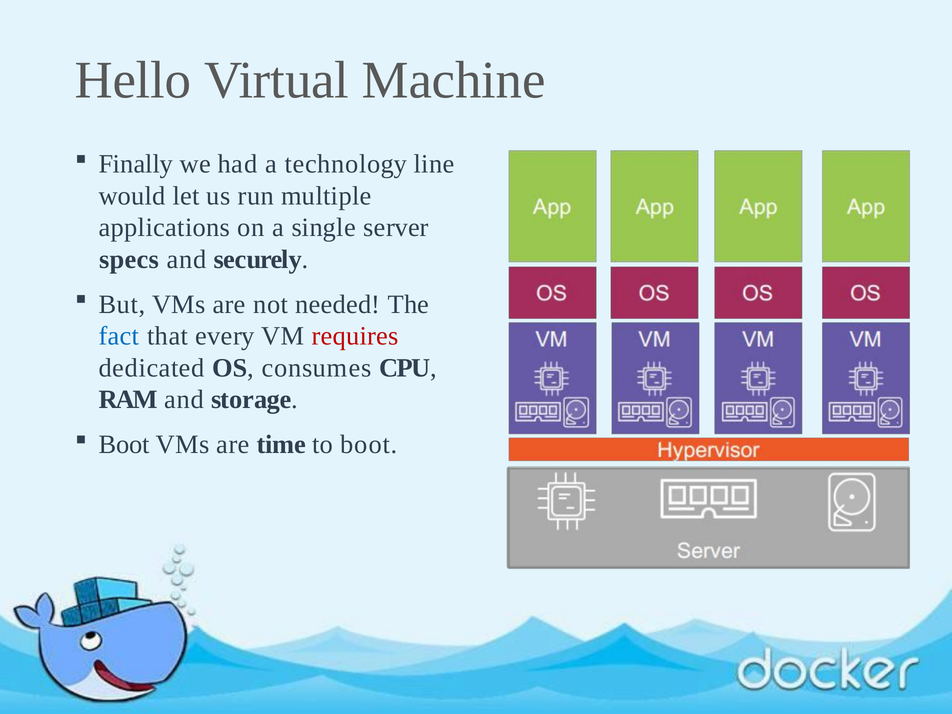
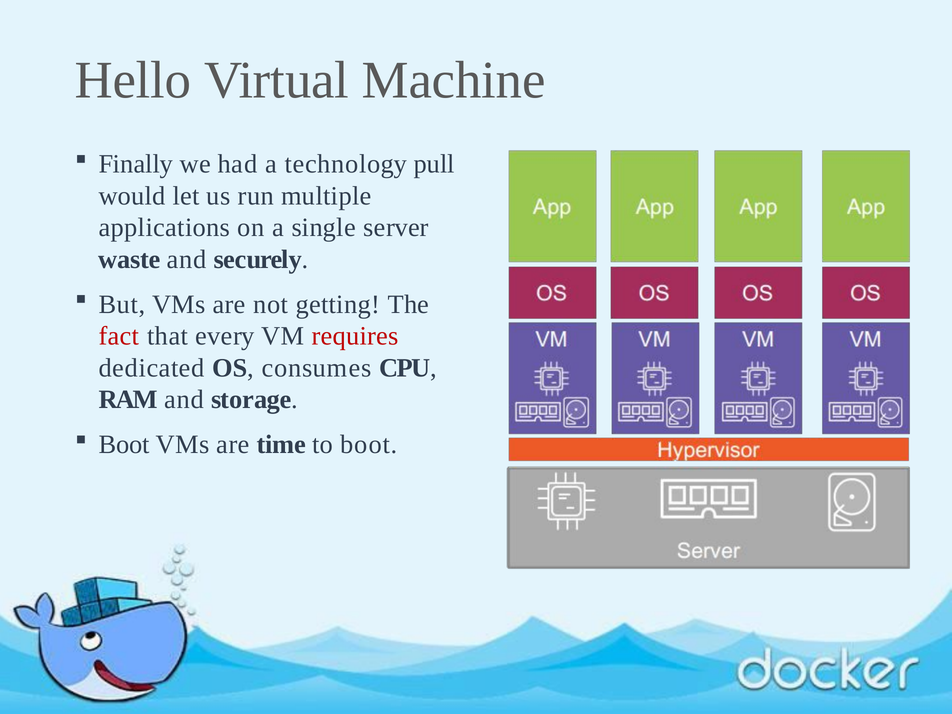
line: line -> pull
specs: specs -> waste
needed: needed -> getting
fact colour: blue -> red
